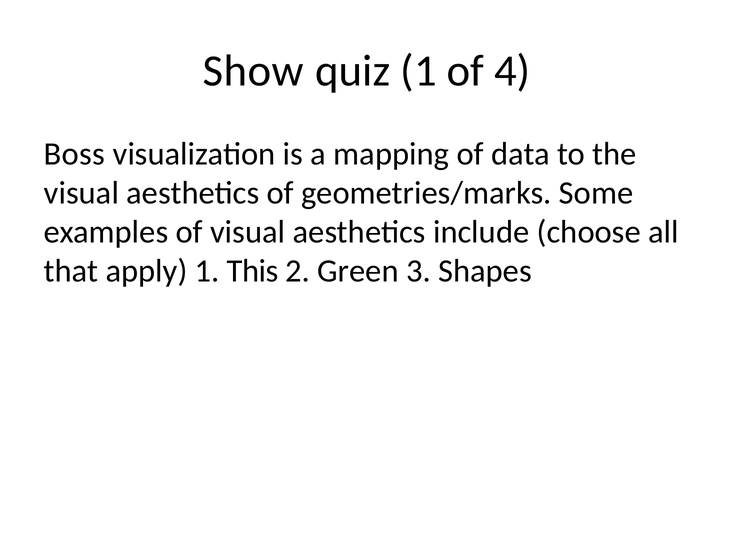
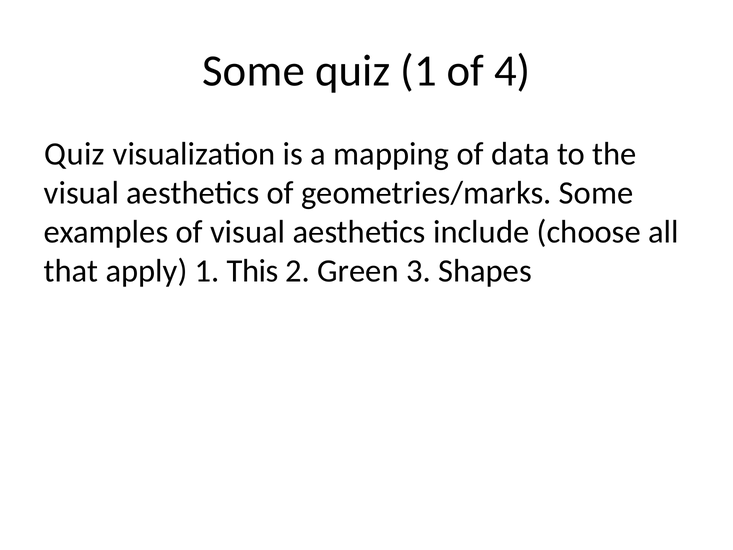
Show at (253, 71): Show -> Some
Boss at (75, 154): Boss -> Quiz
